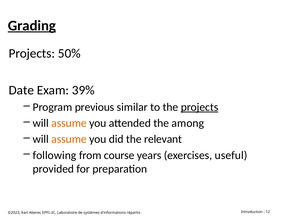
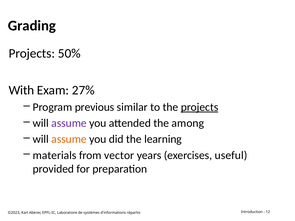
Grading underline: present -> none
Date: Date -> With
39%: 39% -> 27%
assume at (69, 123) colour: orange -> purple
relevant: relevant -> learning
following: following -> materials
course: course -> vector
